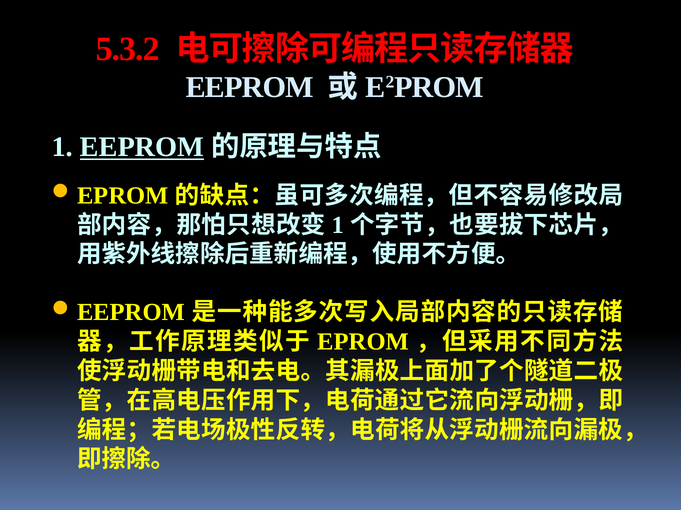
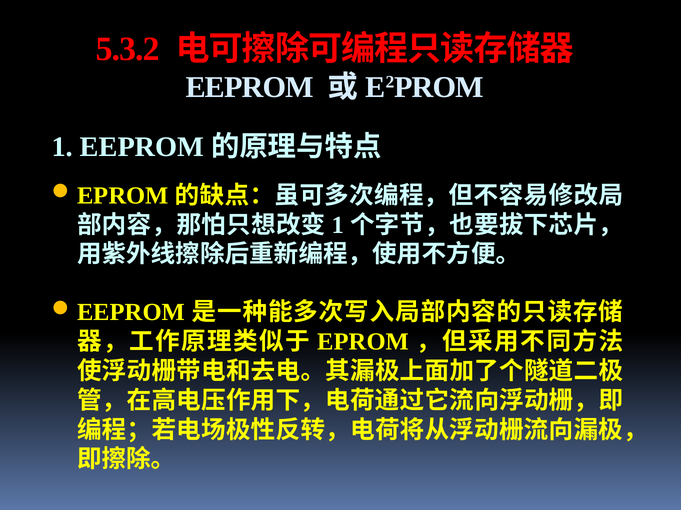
EEPROM at (142, 147) underline: present -> none
